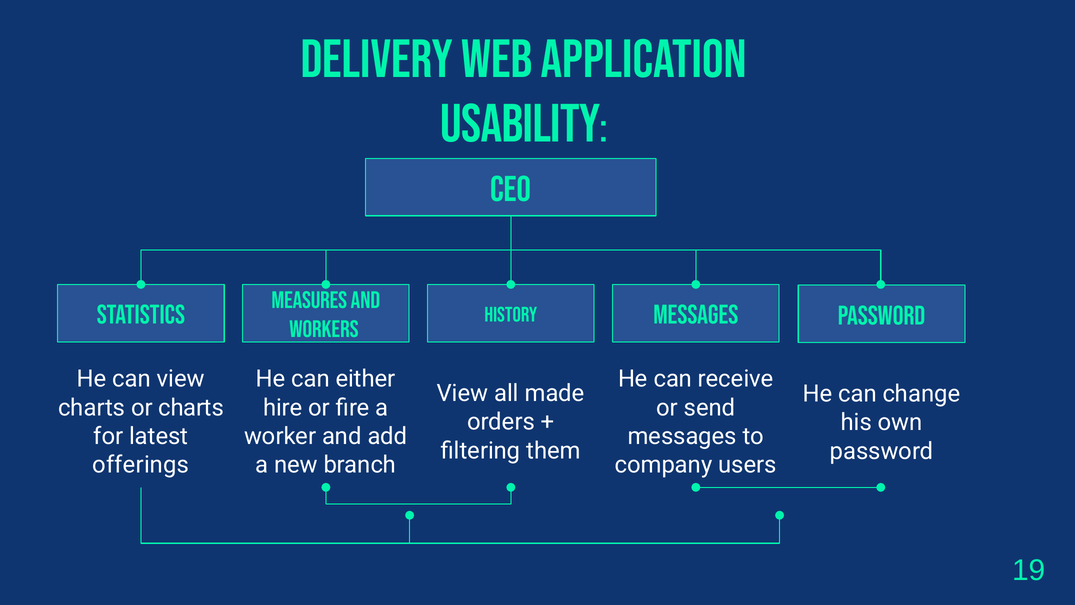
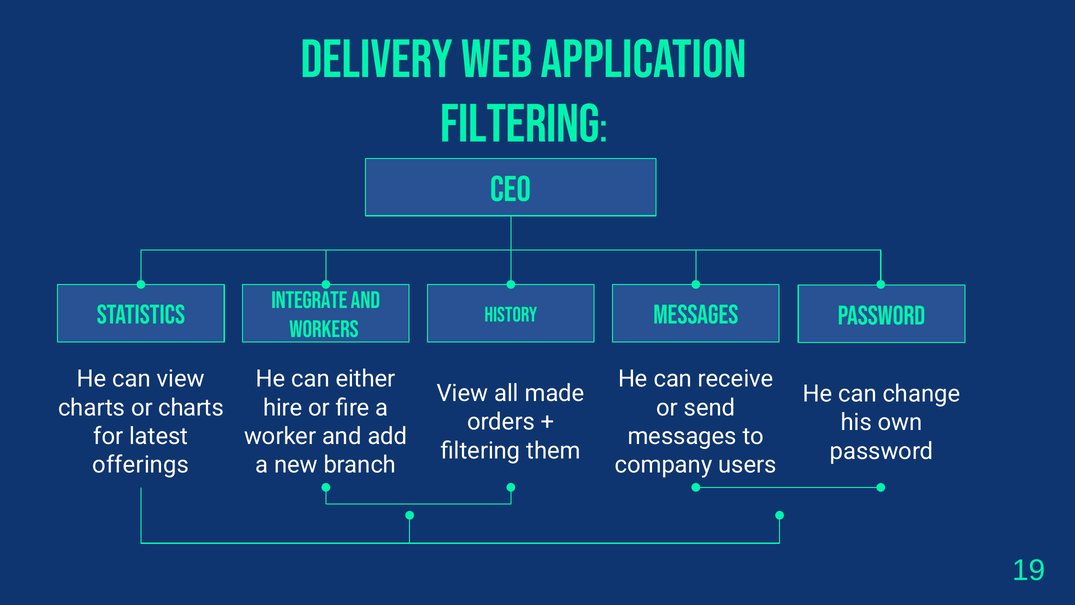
USABILITY at (520, 124): USABILITY -> FILTERING
Measures: Measures -> Integrate
